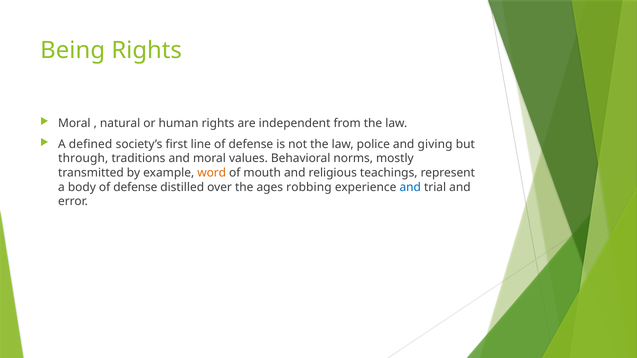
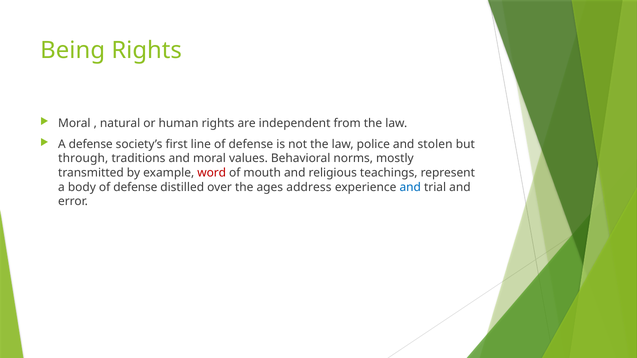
A defined: defined -> defense
giving: giving -> stolen
word colour: orange -> red
robbing: robbing -> address
